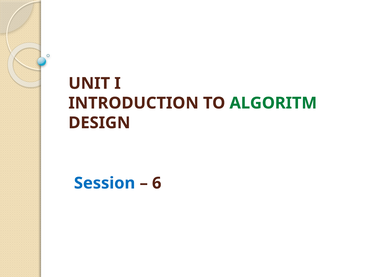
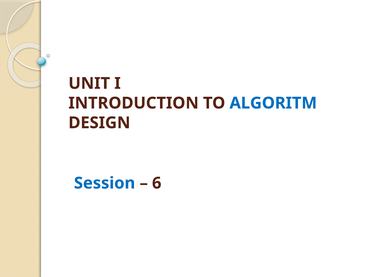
ALGORITM colour: green -> blue
